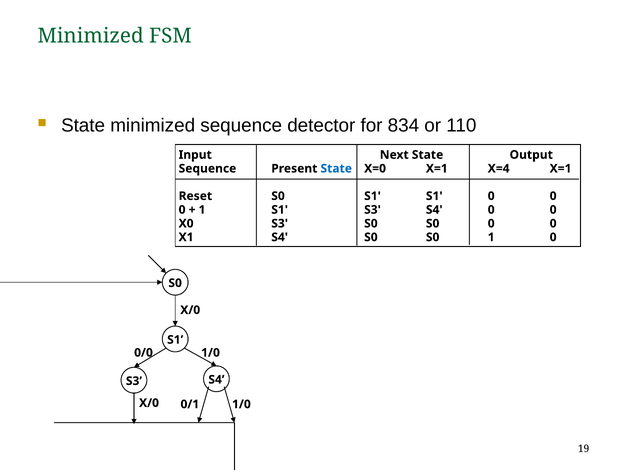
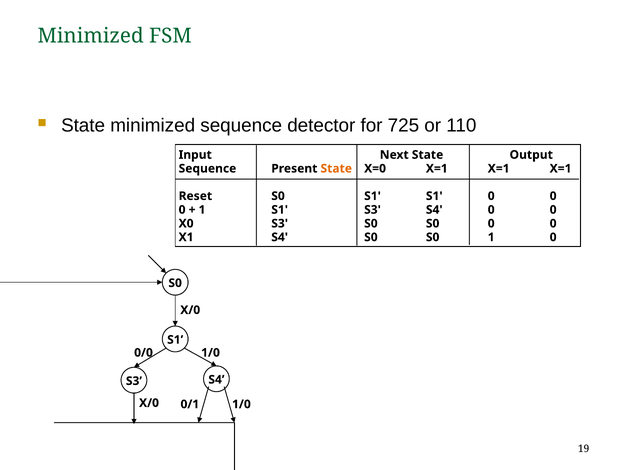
834: 834 -> 725
State at (336, 168) colour: blue -> orange
X=0 X=1 X=4: X=4 -> X=1
